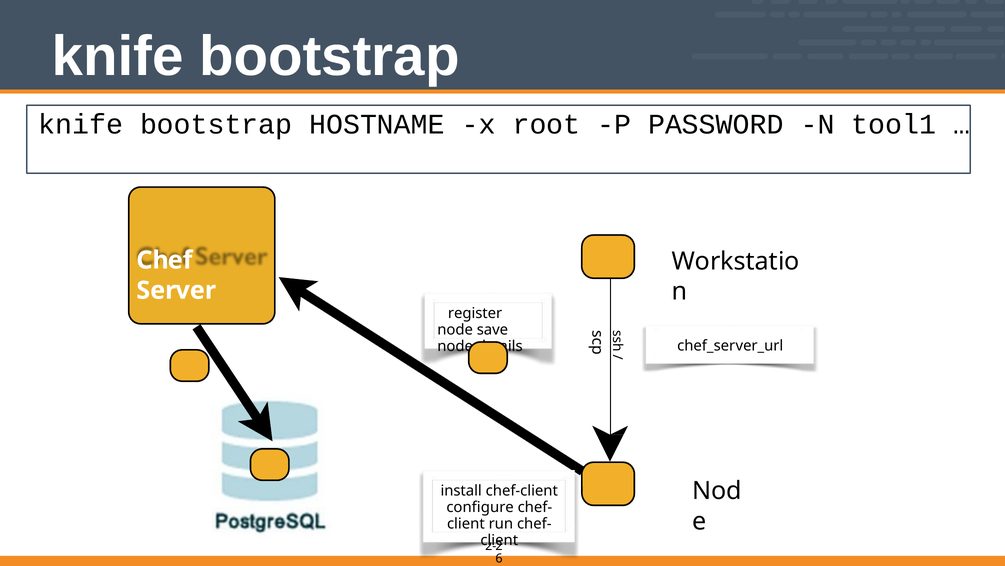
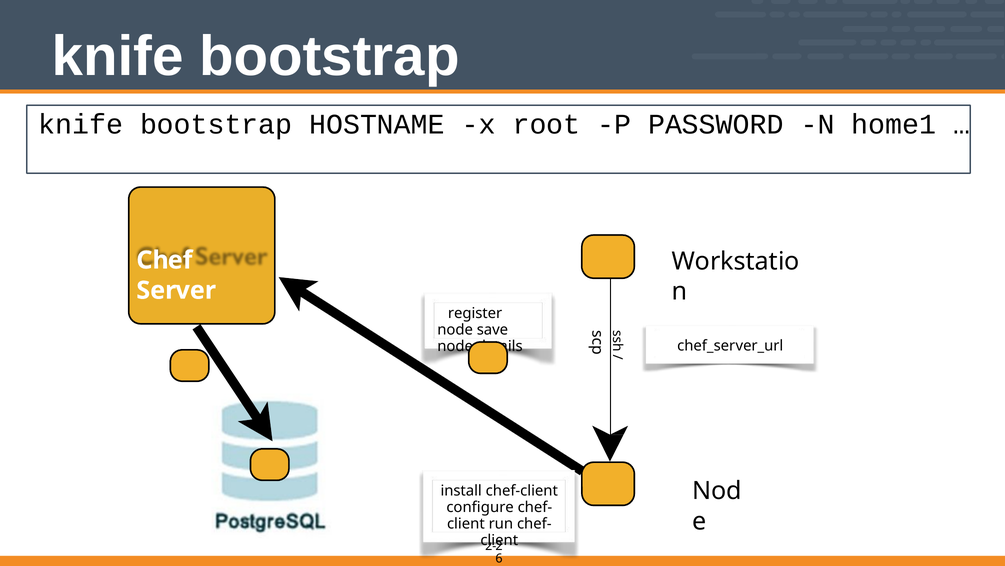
tool1: tool1 -> home1
